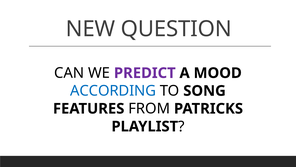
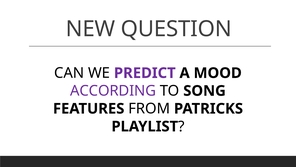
ACCORDING colour: blue -> purple
